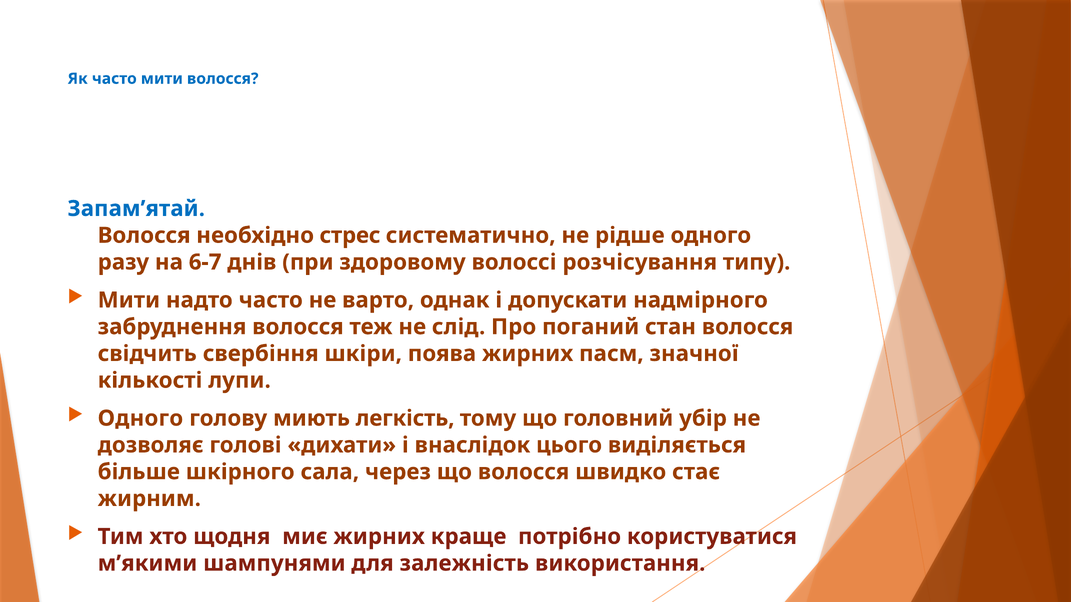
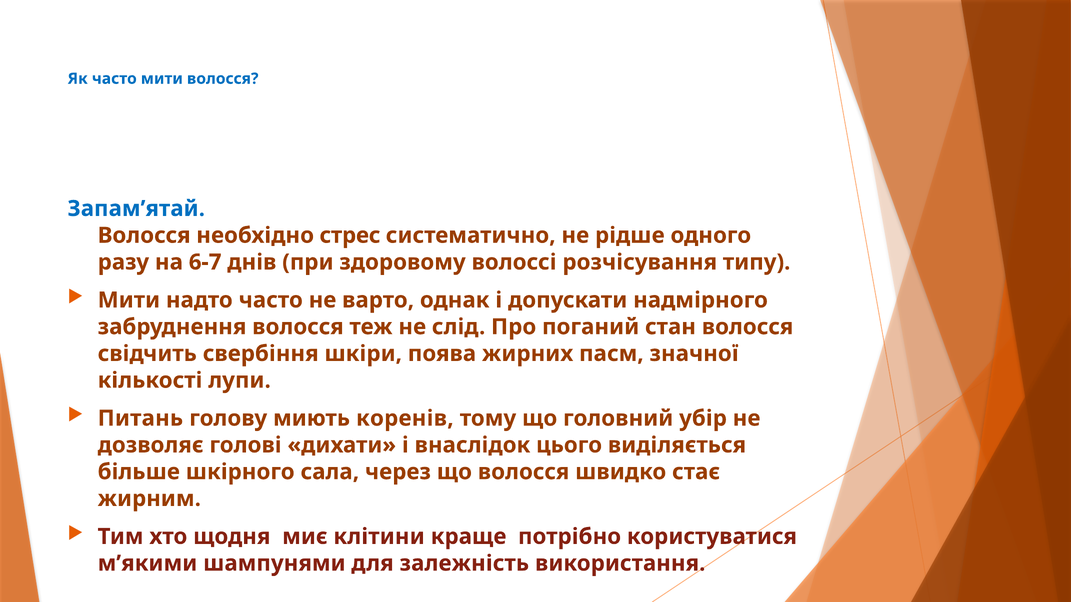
Одного at (140, 419): Одного -> Питань
легкість: легкість -> коренів
миє жирних: жирних -> клітини
